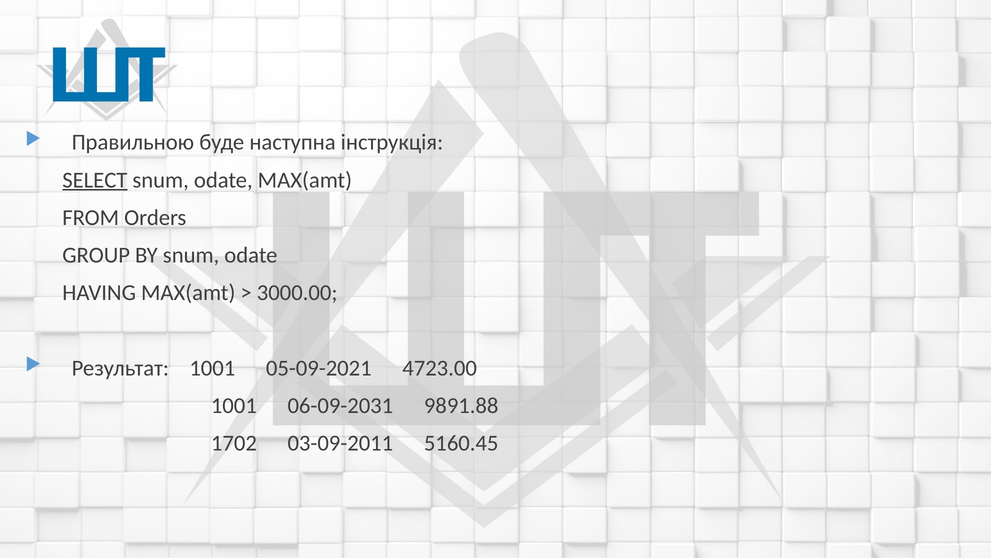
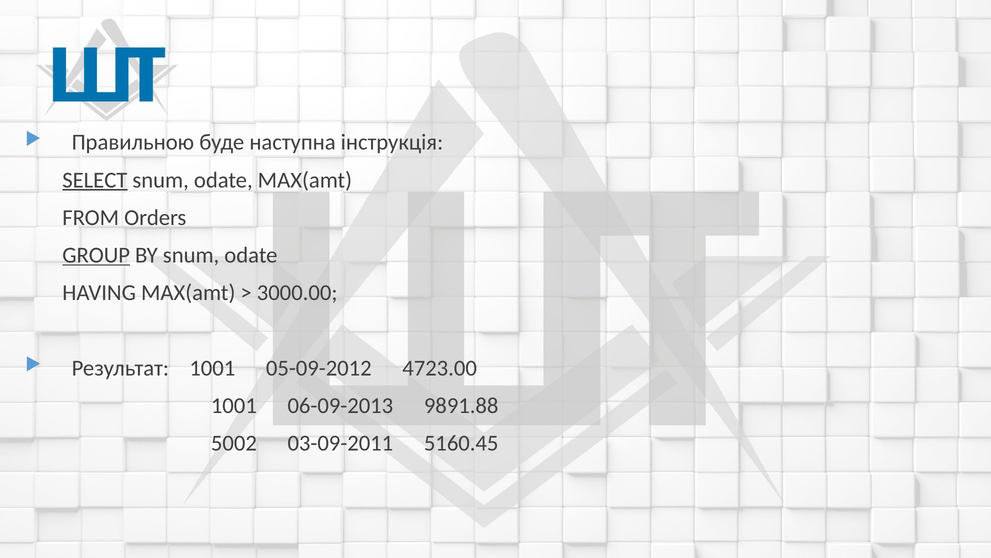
GROUP underline: none -> present
05-09-2021: 05-09-2021 -> 05-09-2012
06-09-2031: 06-09-2031 -> 06-09-2013
1702: 1702 -> 5002
